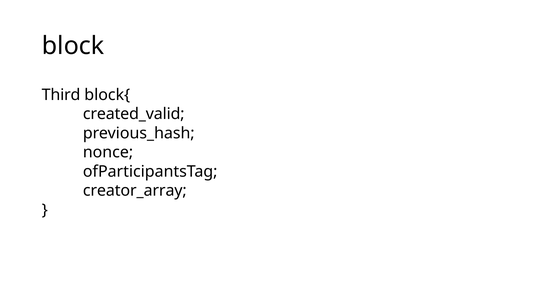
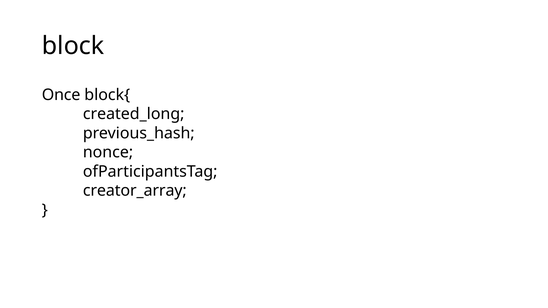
Third: Third -> Once
created_valid: created_valid -> created_long
